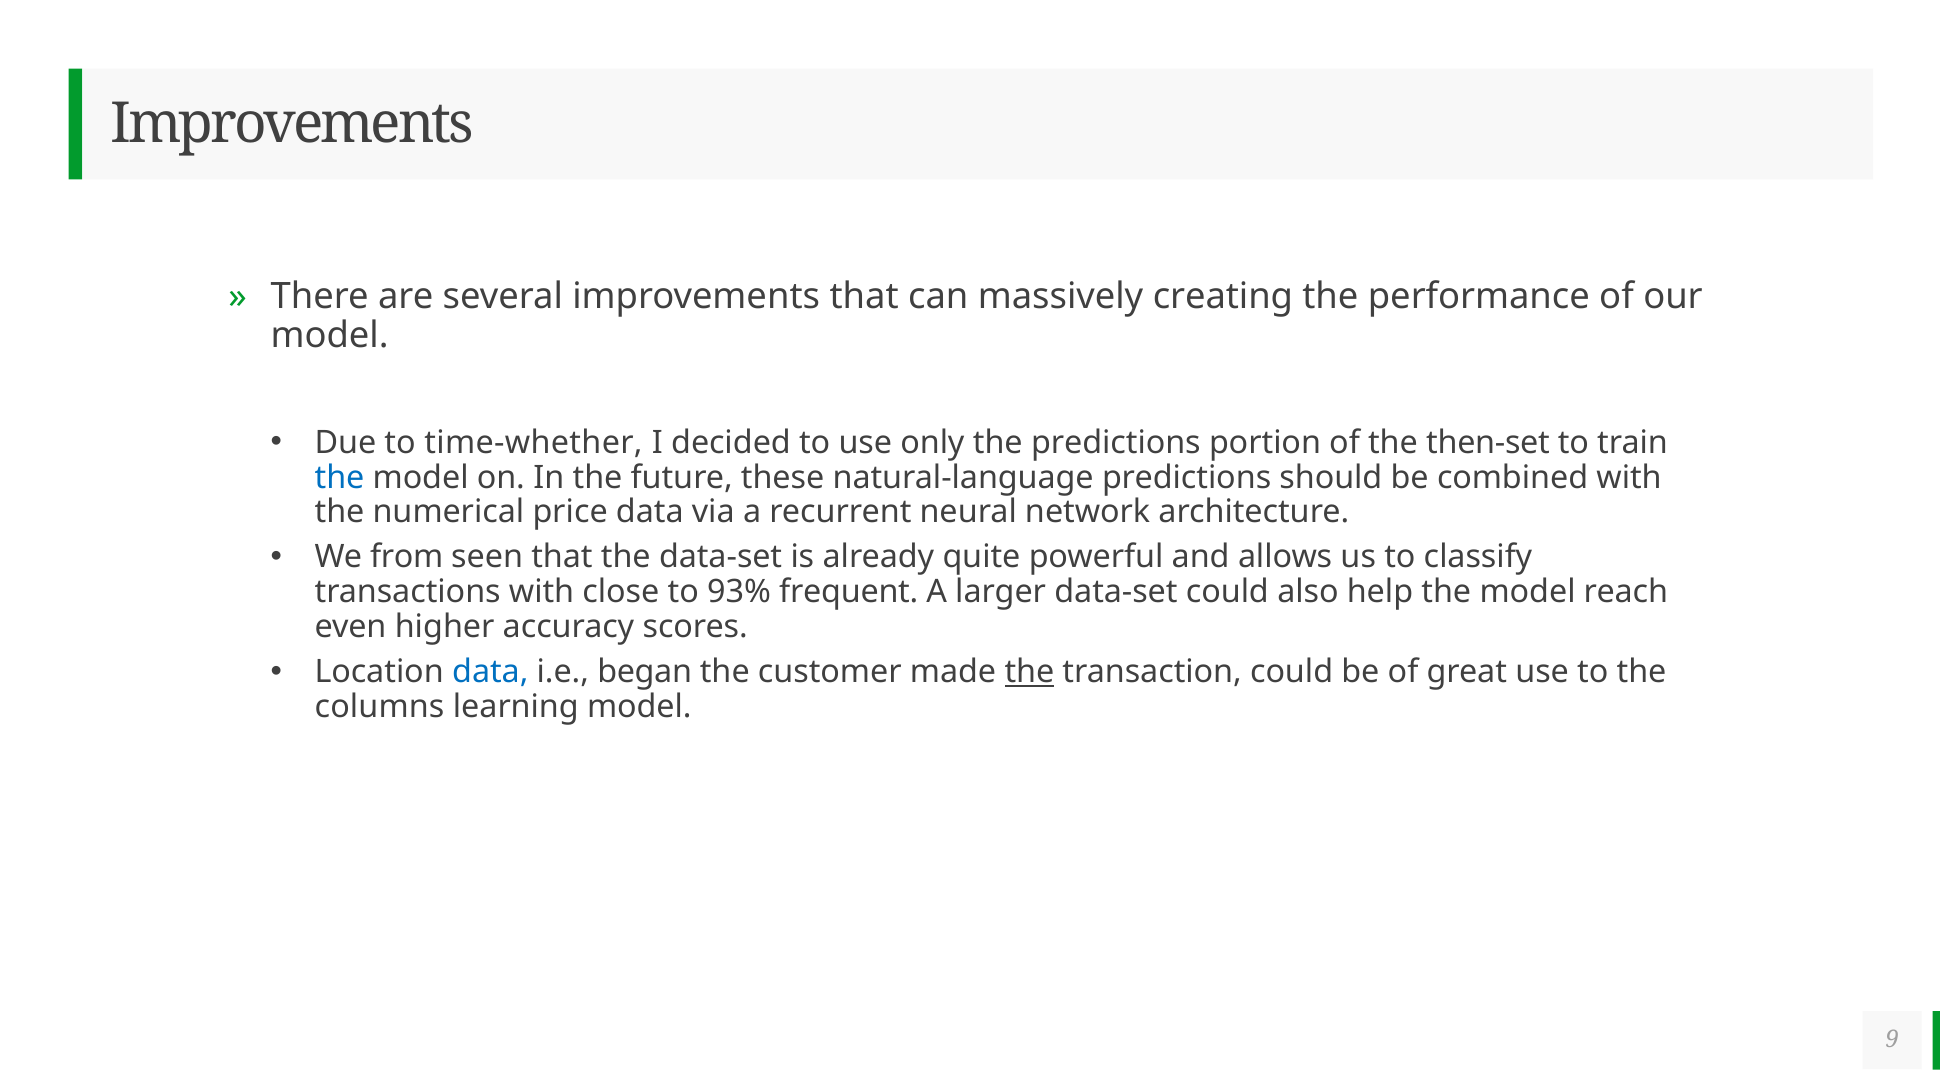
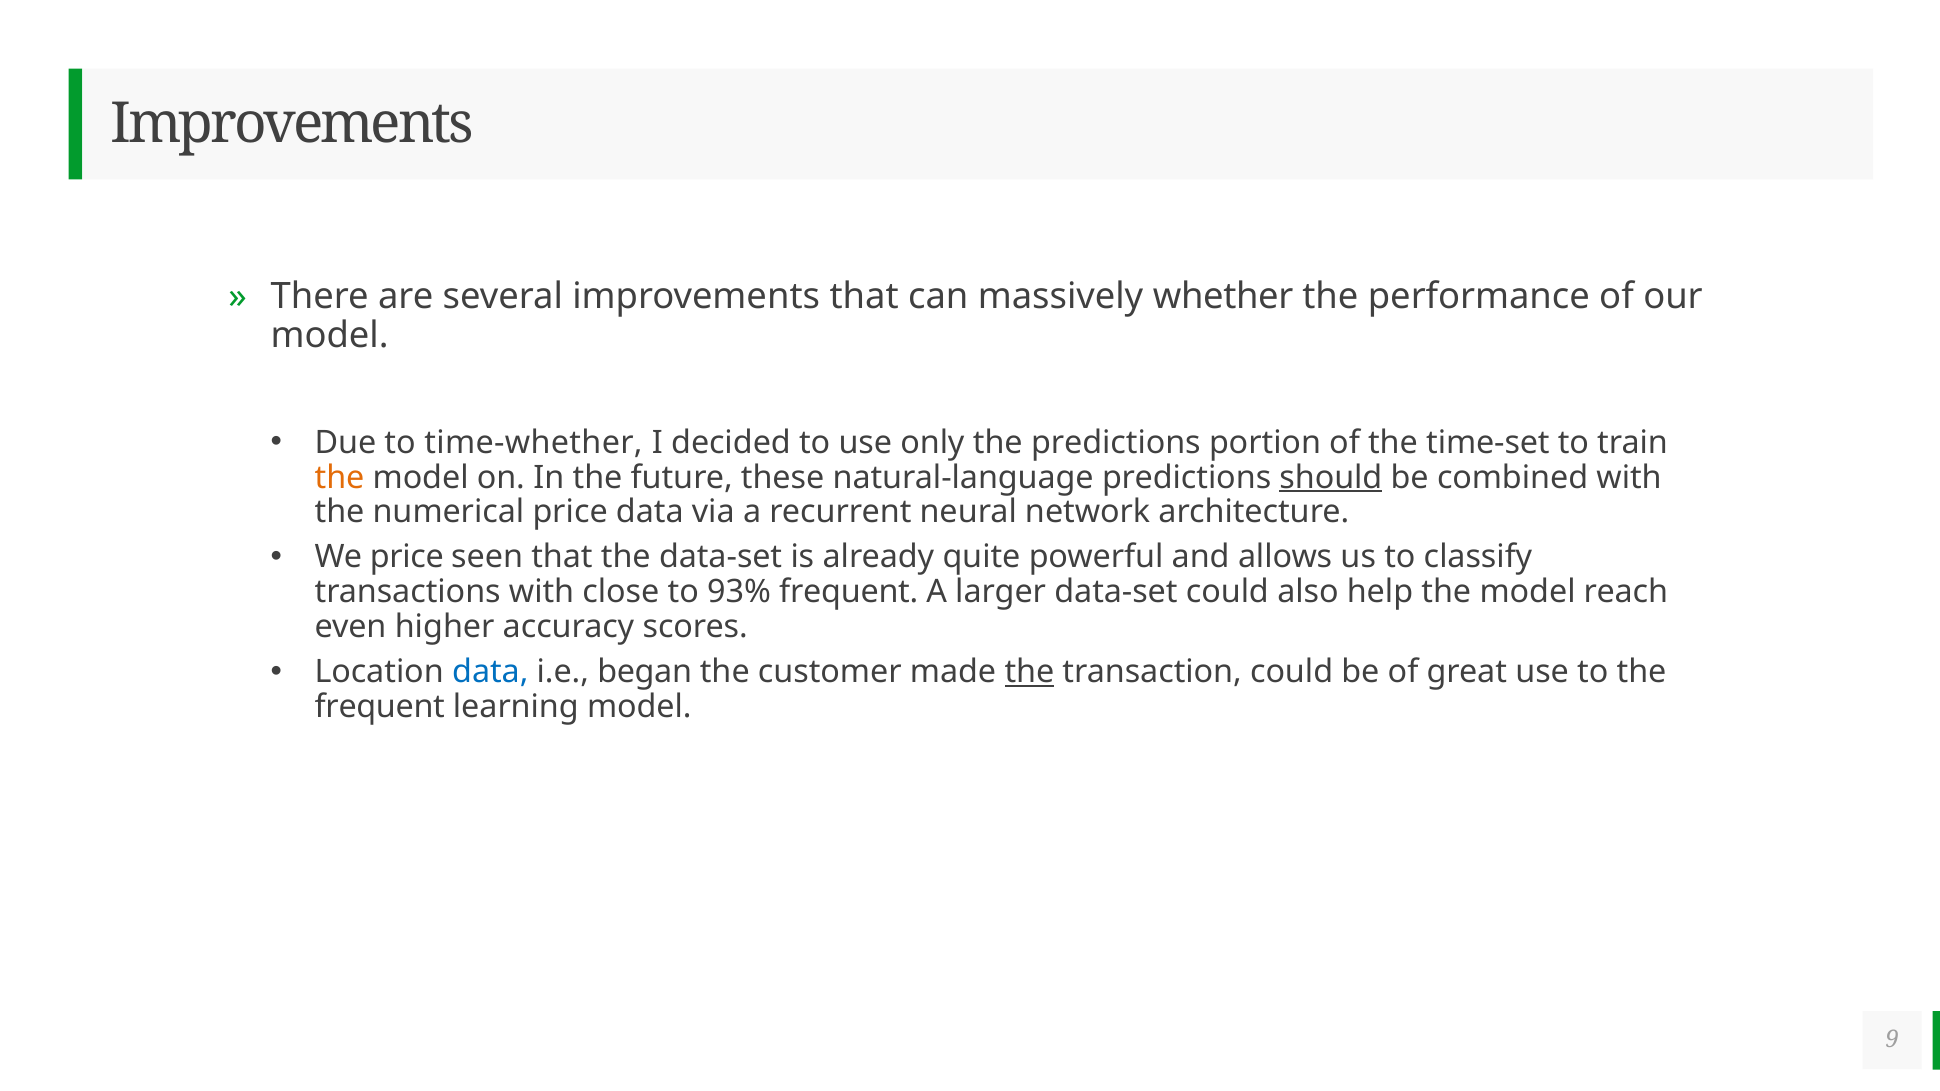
creating: creating -> whether
then-set: then-set -> time-set
the at (340, 478) colour: blue -> orange
should underline: none -> present
We from: from -> price
columns at (380, 707): columns -> frequent
